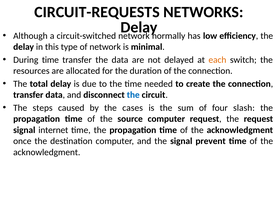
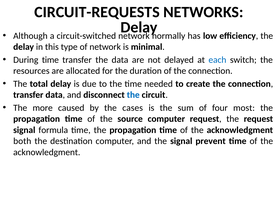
each colour: orange -> blue
steps: steps -> more
slash: slash -> most
internet: internet -> formula
once: once -> both
